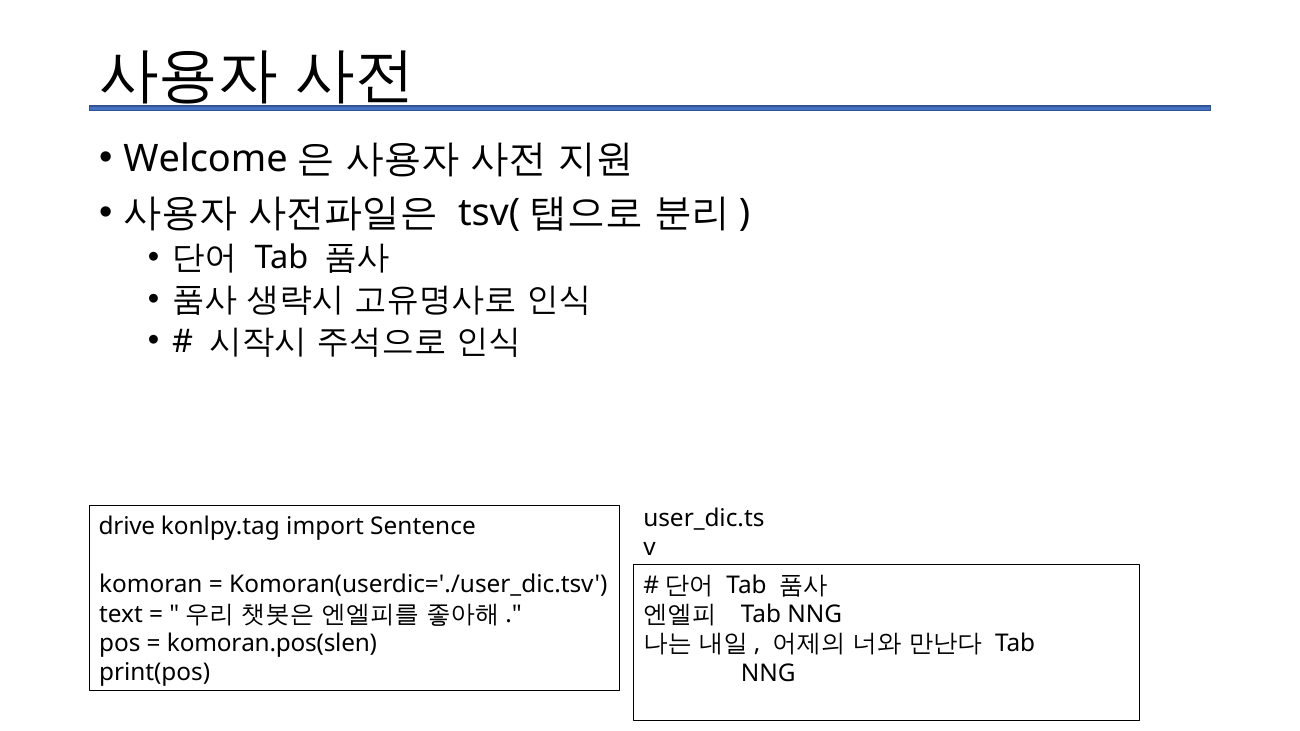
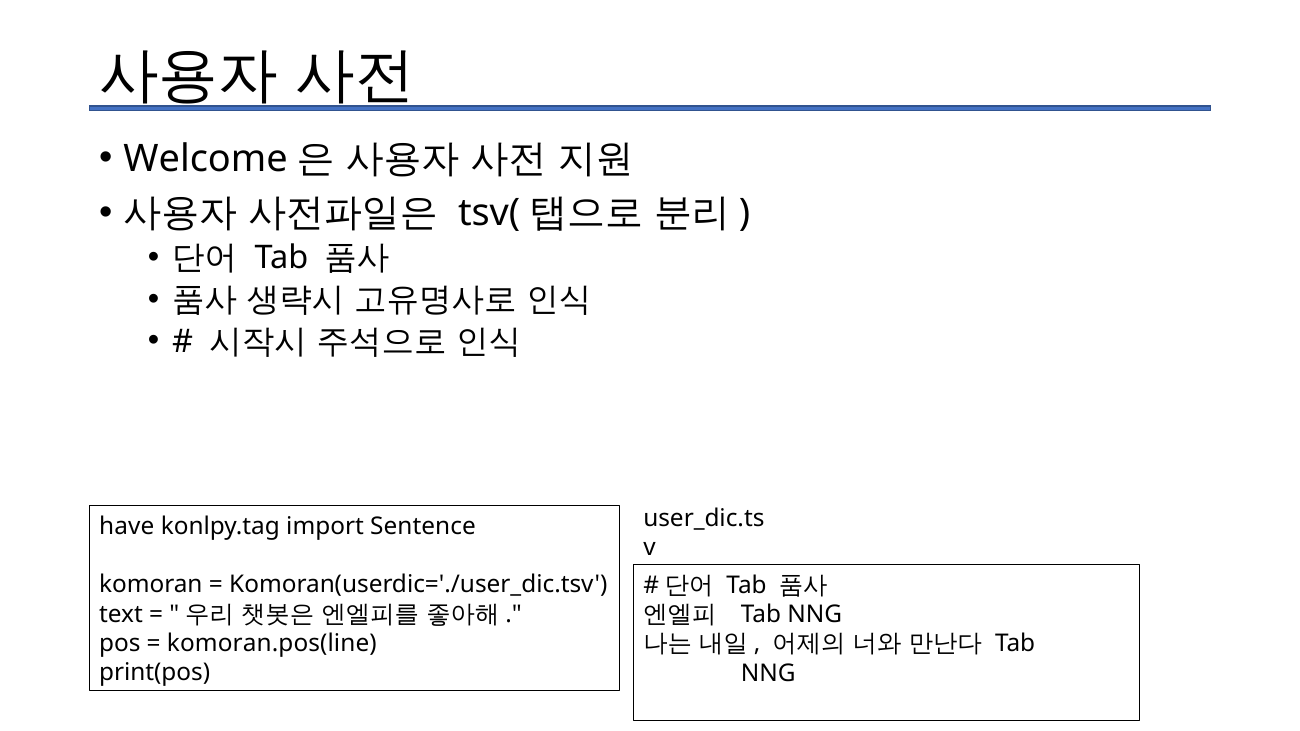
drive: drive -> have
komoran.pos(slen: komoran.pos(slen -> komoran.pos(line
